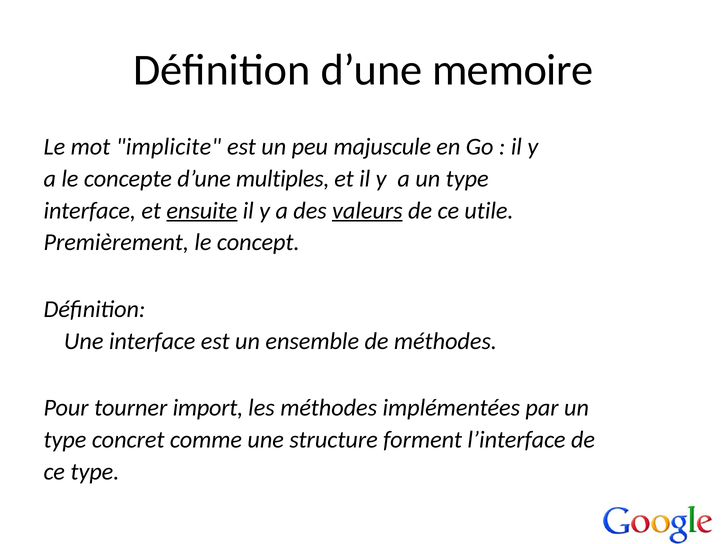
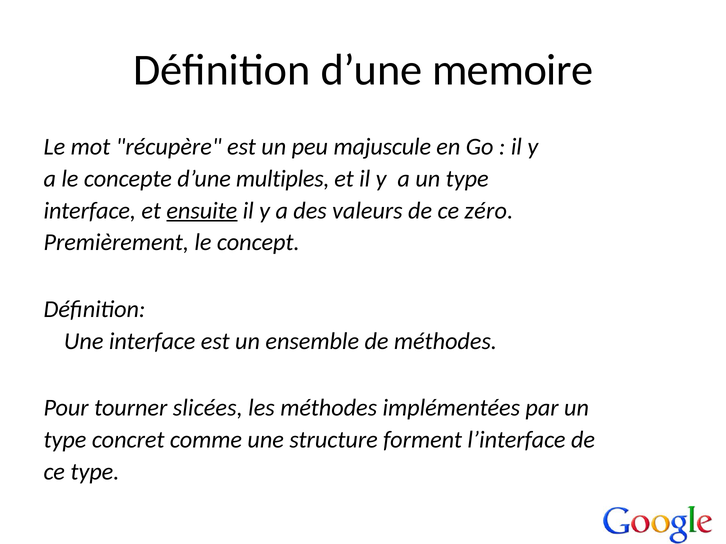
implicite: implicite -> récupère
valeurs underline: present -> none
utile: utile -> zéro
import: import -> slicées
